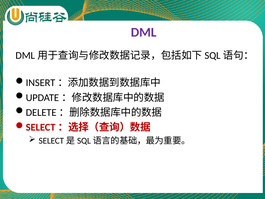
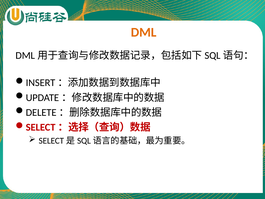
DML colour: purple -> orange
